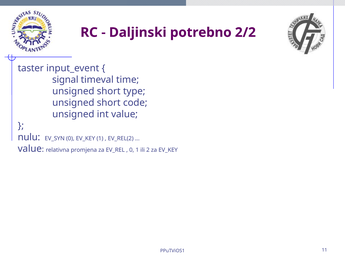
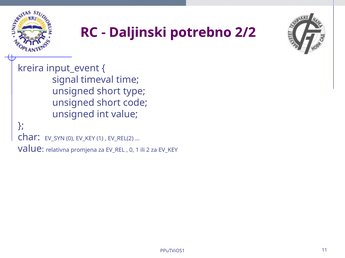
taster: taster -> kreira
nulu: nulu -> char
